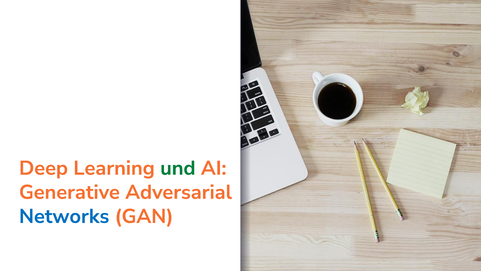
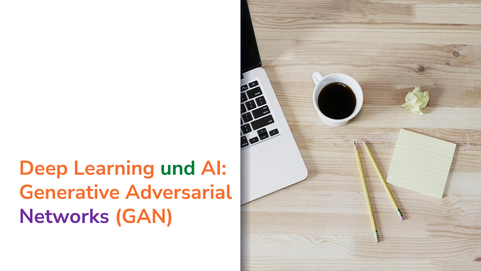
Networks colour: blue -> purple
